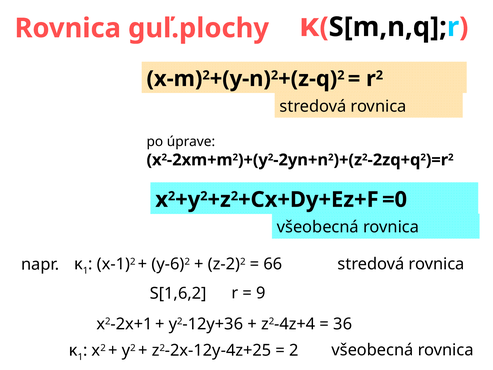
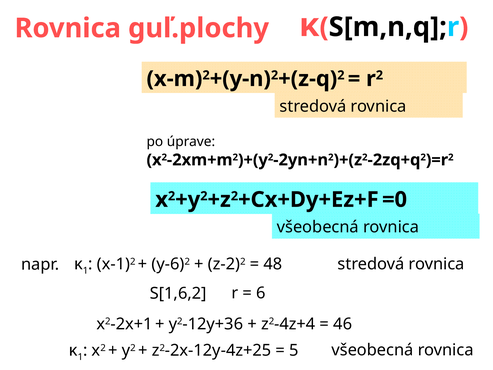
66: 66 -> 48
9: 9 -> 6
36: 36 -> 46
2 at (294, 350): 2 -> 5
